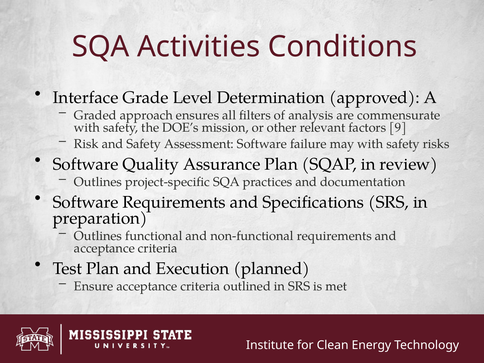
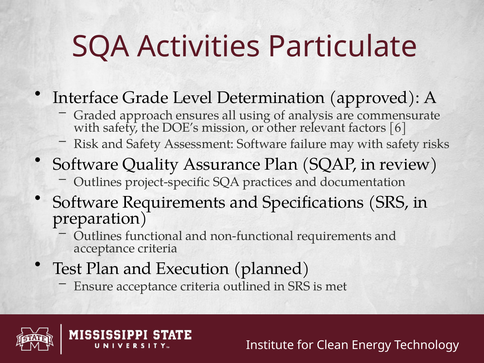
Conditions: Conditions -> Particulate
filters: filters -> using
9: 9 -> 6
